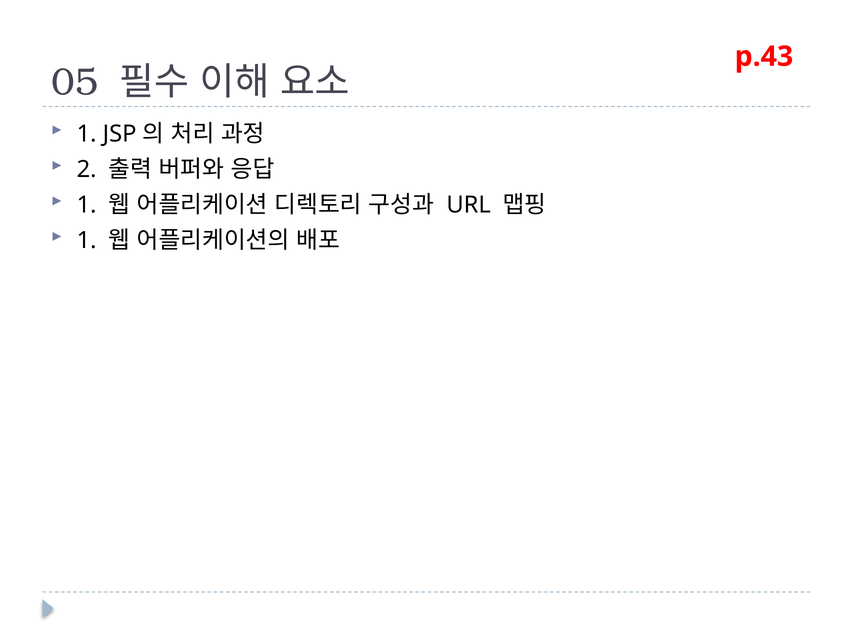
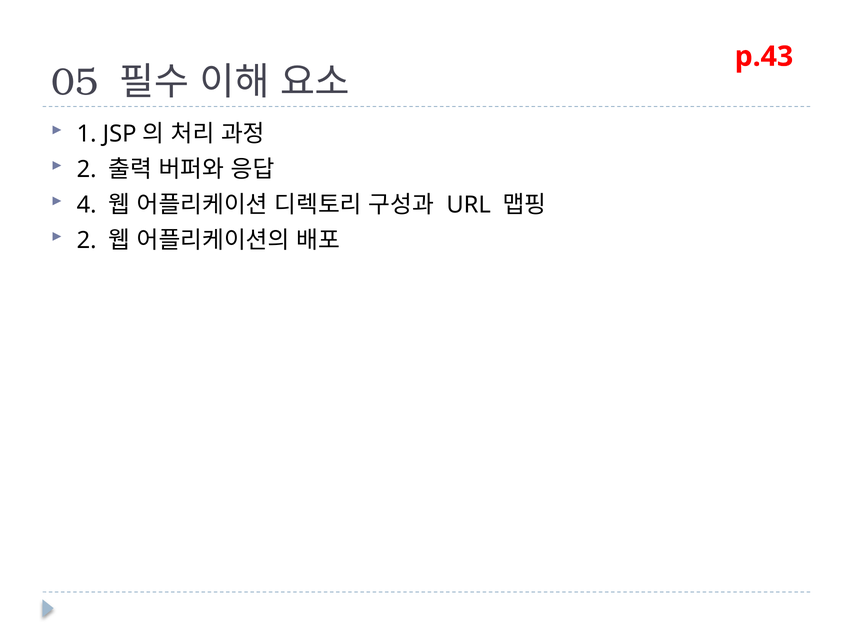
1 at (87, 205): 1 -> 4
1 at (87, 241): 1 -> 2
